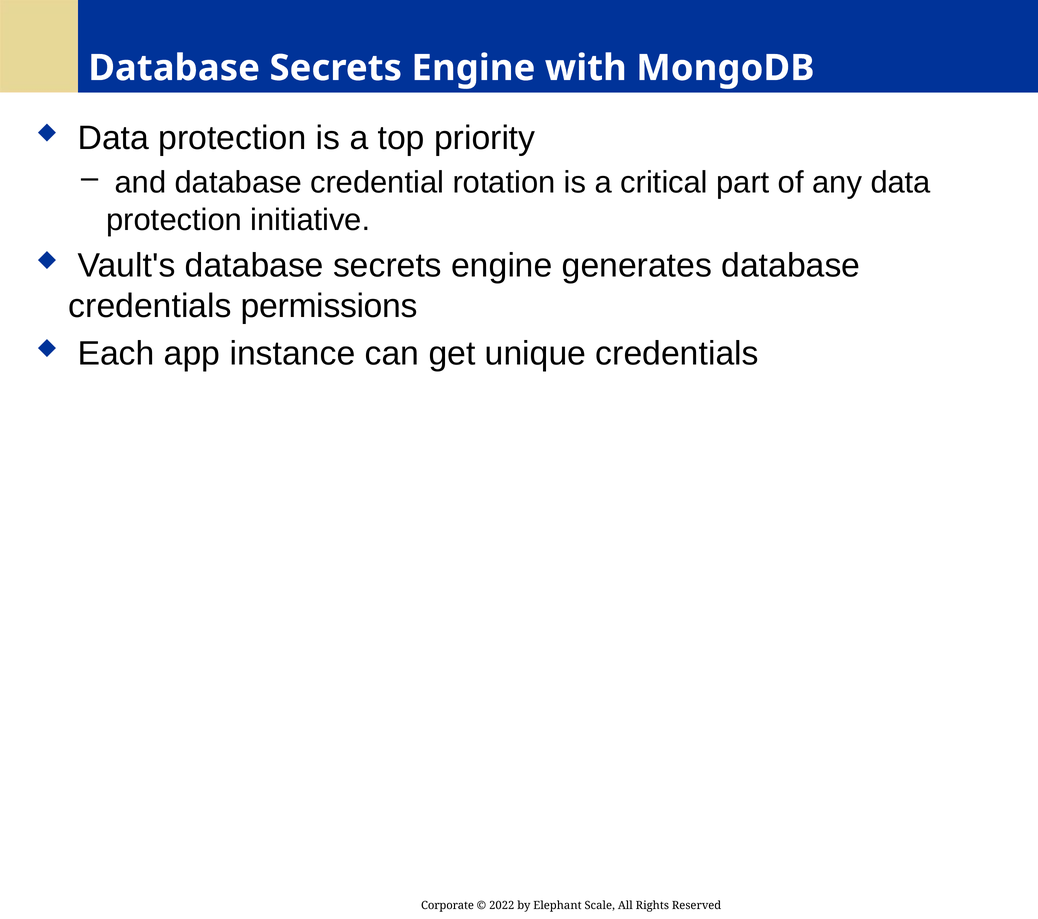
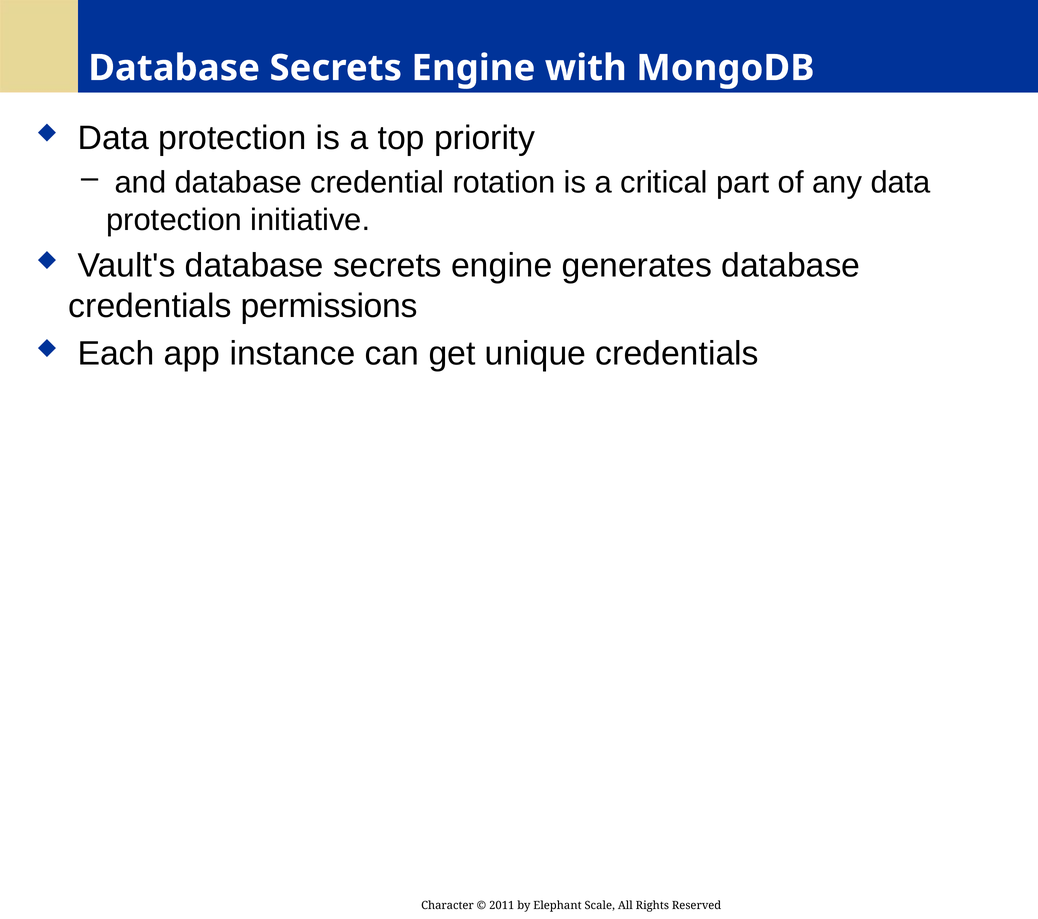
Corporate: Corporate -> Character
2022: 2022 -> 2011
